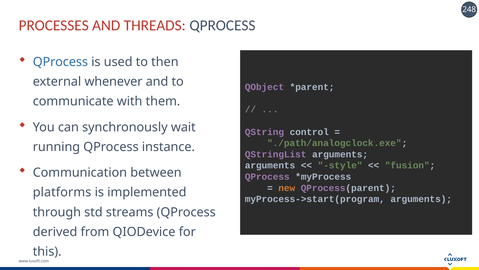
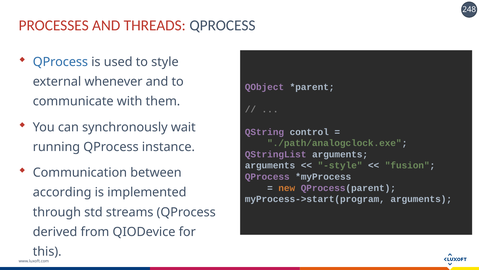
to then: then -> style
platforms: platforms -> according
